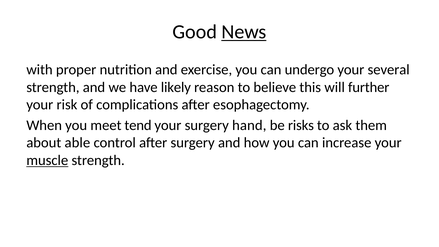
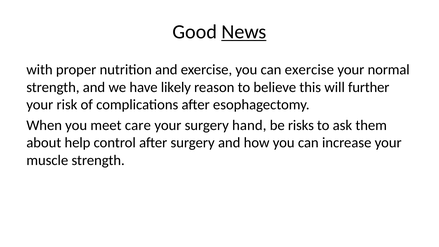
can undergo: undergo -> exercise
several: several -> normal
tend: tend -> care
able: able -> help
muscle underline: present -> none
